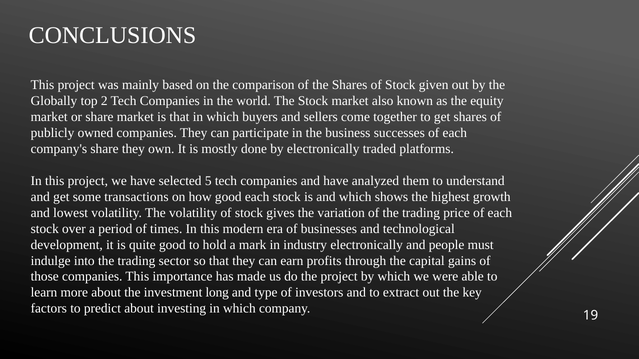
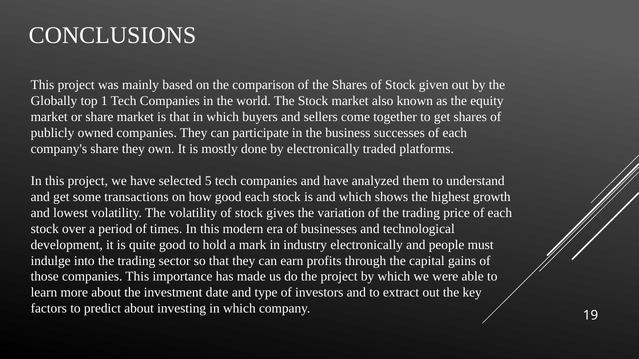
2: 2 -> 1
long: long -> date
